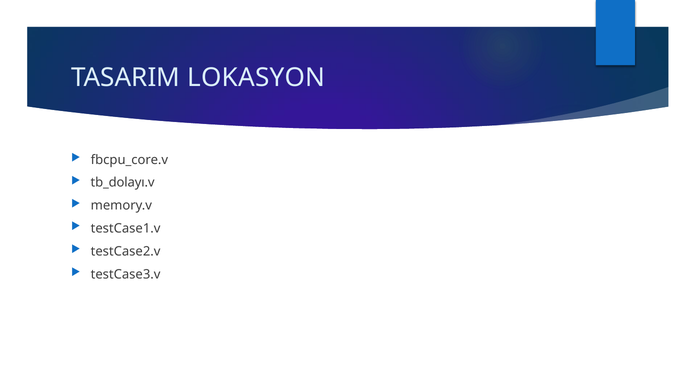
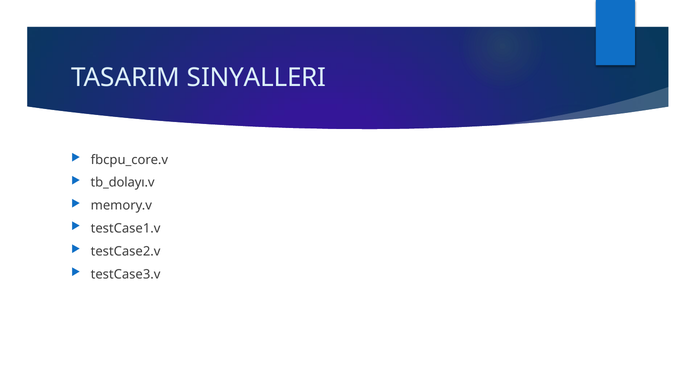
LOKASYON: LOKASYON -> SINYALLERI
